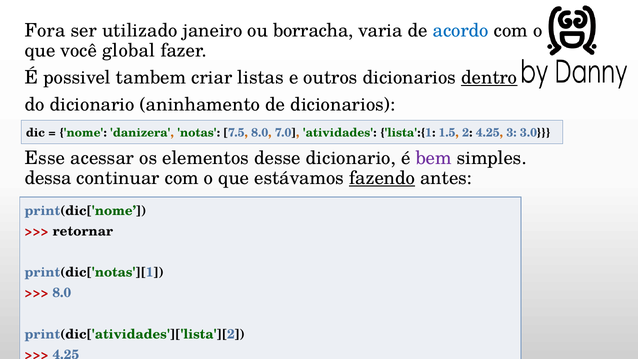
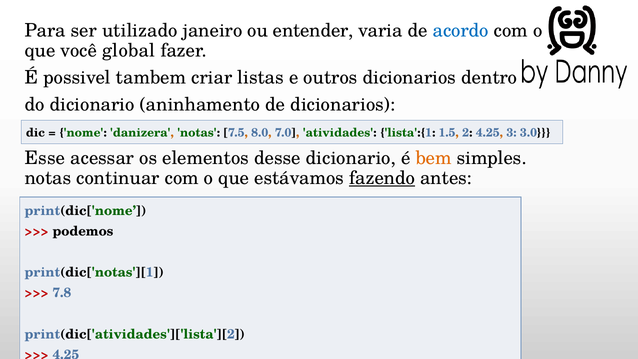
Fora: Fora -> Para
borracha: borracha -> entender
dentro underline: present -> none
bem colour: purple -> orange
dessa at (48, 178): dessa -> notas
retornar: retornar -> podemos
8.0 at (62, 293): 8.0 -> 7.8
